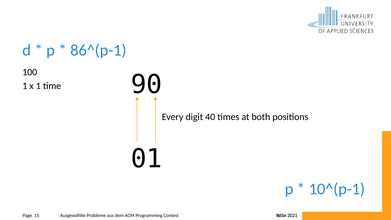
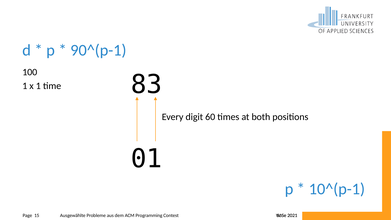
86^(p-1: 86^(p-1 -> 90^(p-1
90: 90 -> 83
40: 40 -> 60
